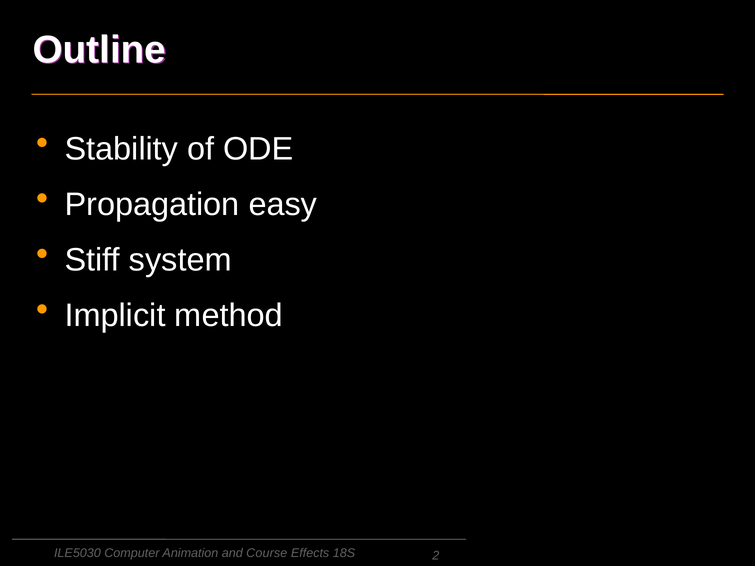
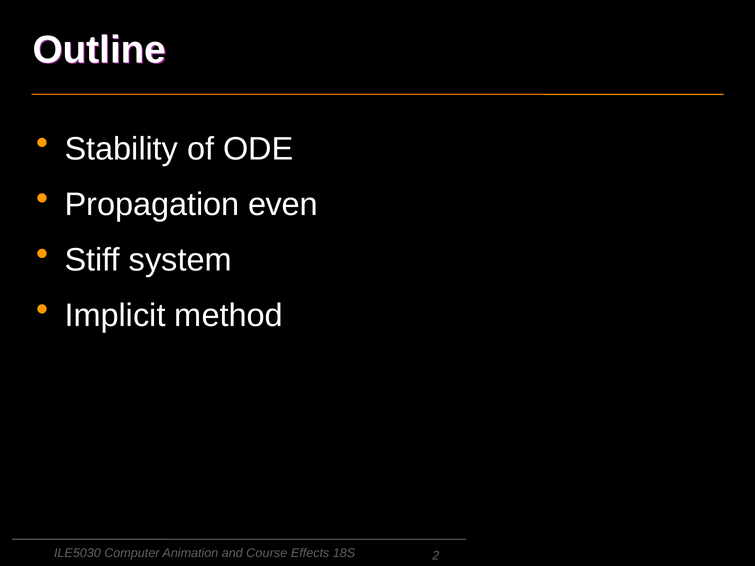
easy: easy -> even
